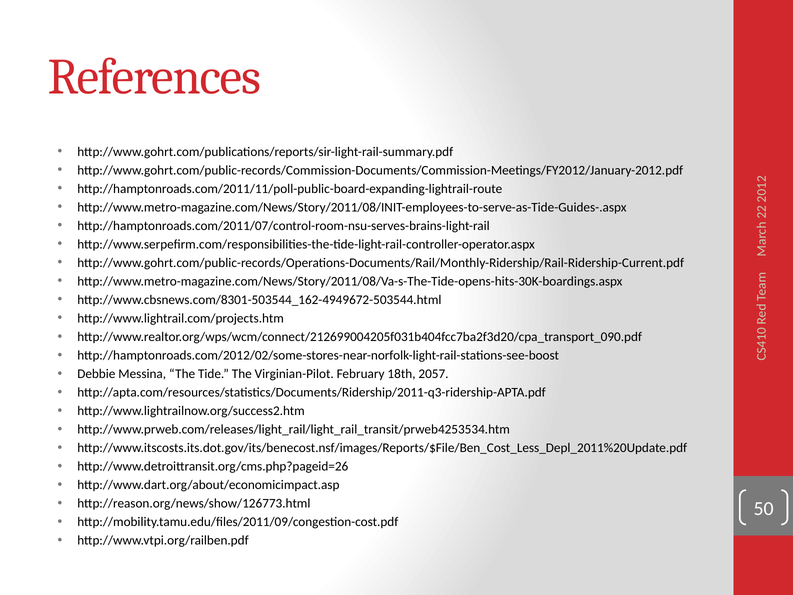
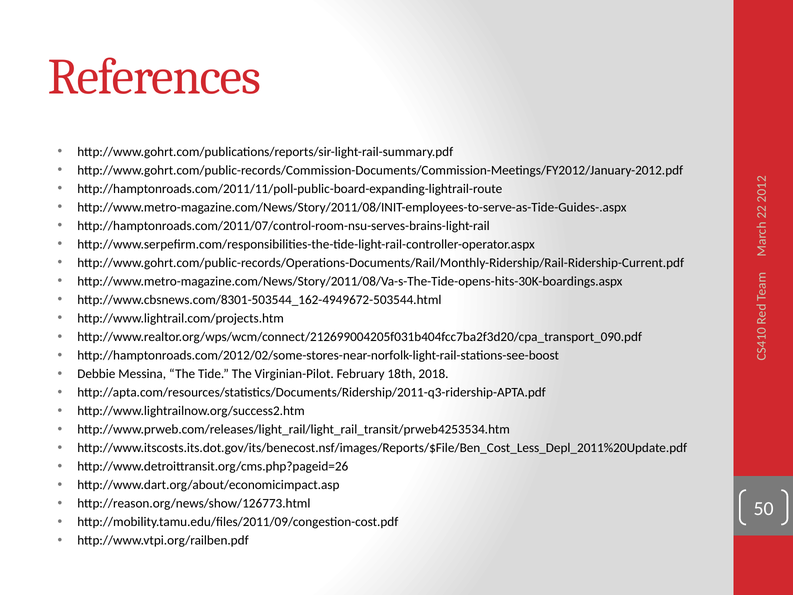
2057: 2057 -> 2018
